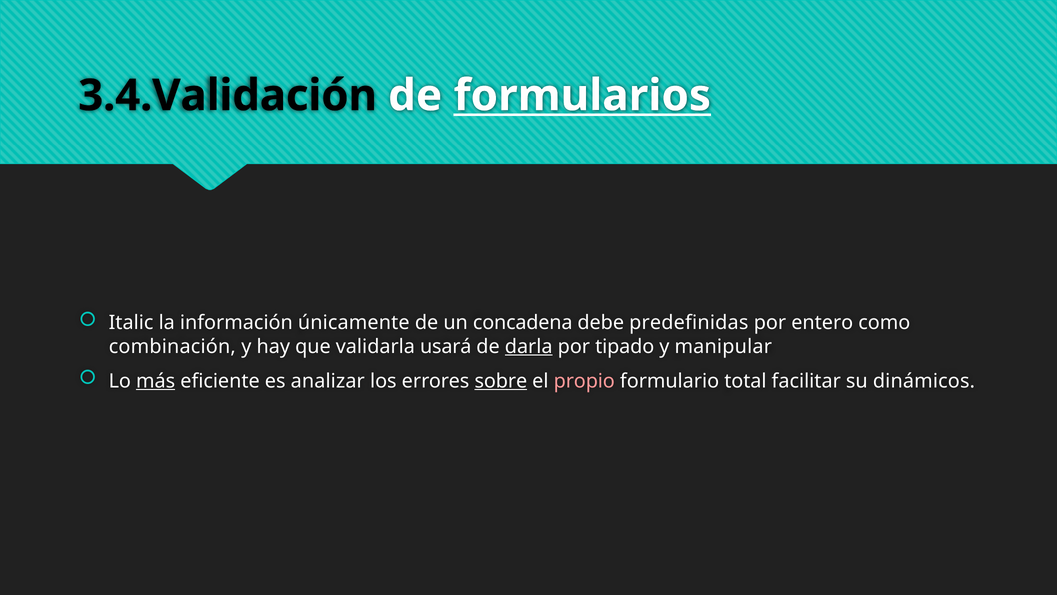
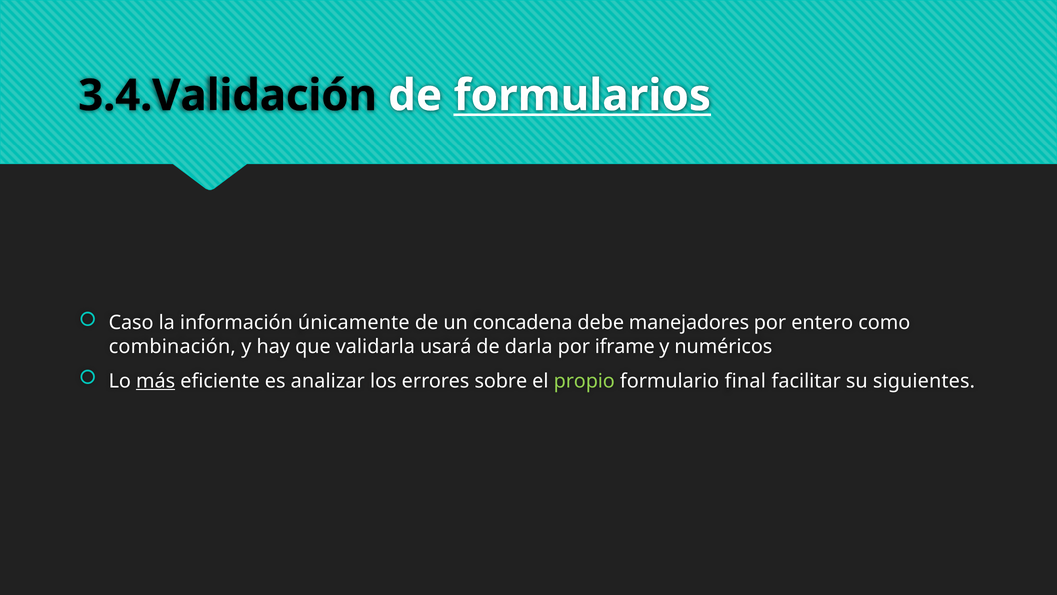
Italic: Italic -> Caso
predefinidas: predefinidas -> manejadores
darla underline: present -> none
tipado: tipado -> iframe
manipular: manipular -> numéricos
sobre underline: present -> none
propio colour: pink -> light green
total: total -> final
dinámicos: dinámicos -> siguientes
